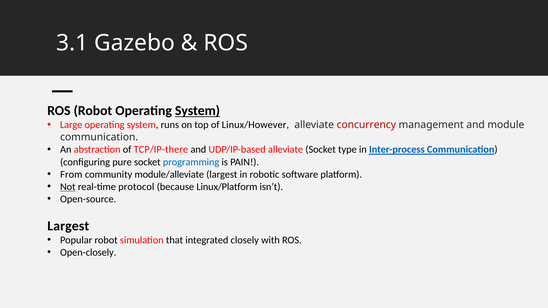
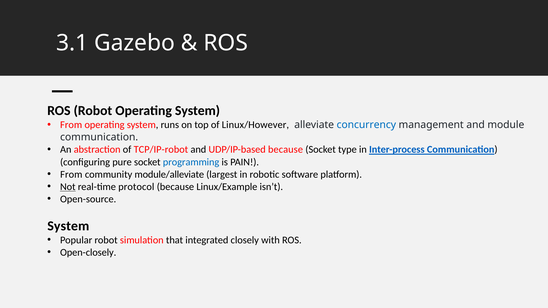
System at (197, 111) underline: present -> none
Large at (71, 125): Large -> From
concurrency colour: red -> blue
TCP/IP-there: TCP/IP-there -> TCP/IP-robot
UDP/IP-based alleviate: alleviate -> because
Linux/Platform: Linux/Platform -> Linux/Example
Largest at (68, 226): Largest -> System
